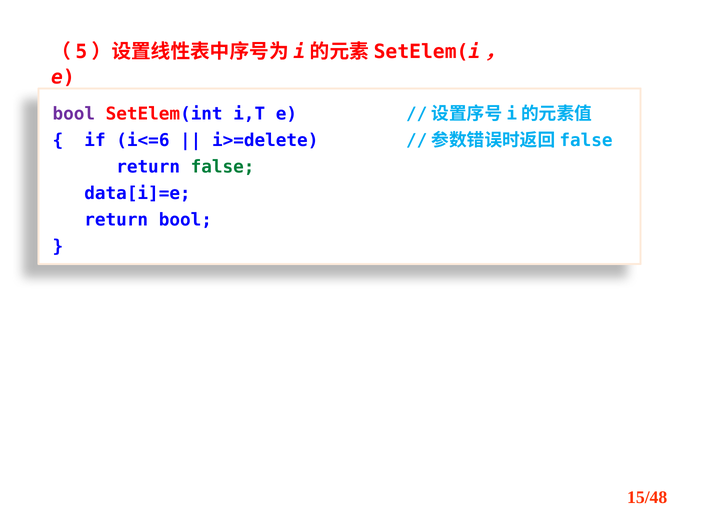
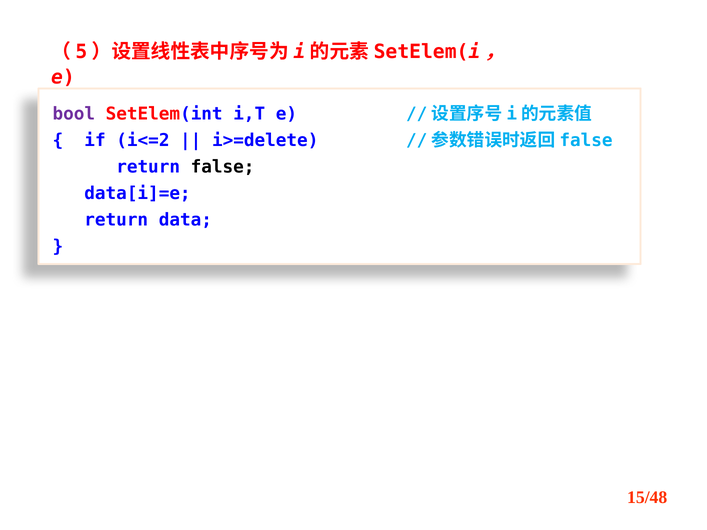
i<=6: i<=6 -> i<=2
false colour: green -> black
return bool: bool -> data
